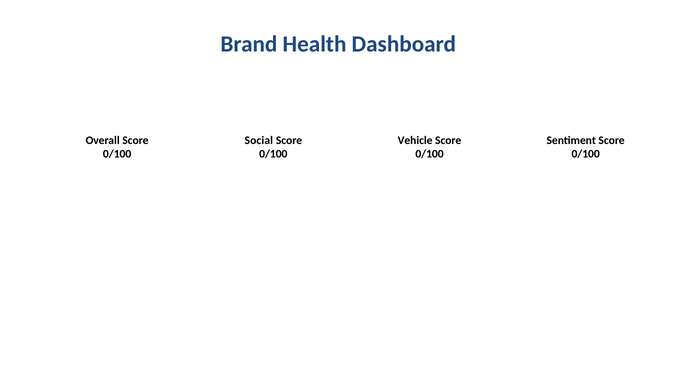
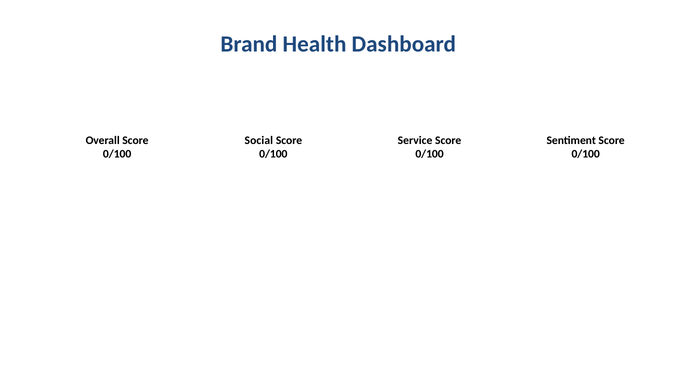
Vehicle: Vehicle -> Service
